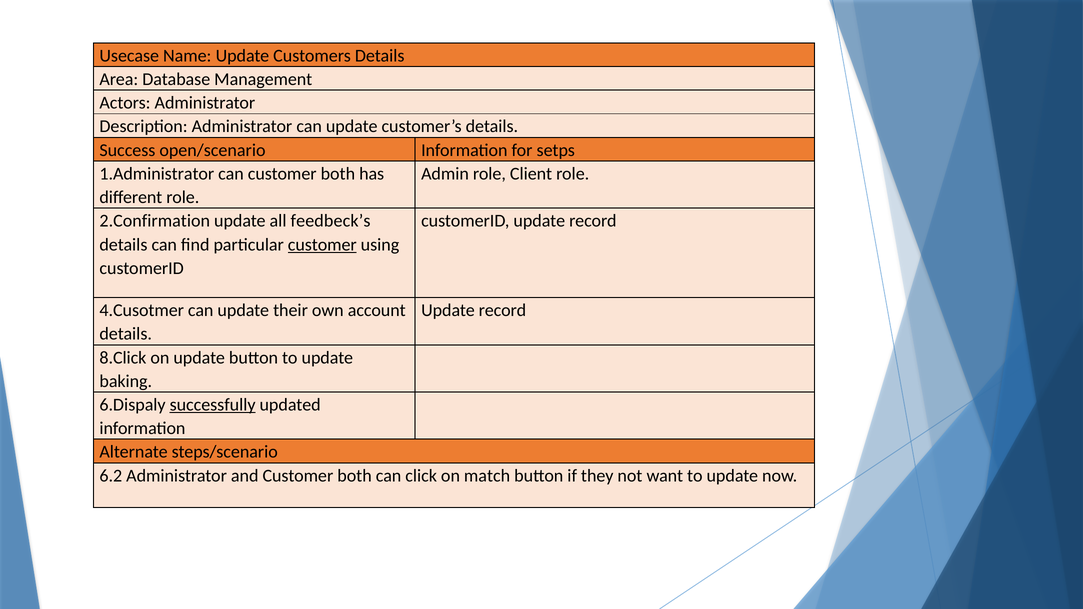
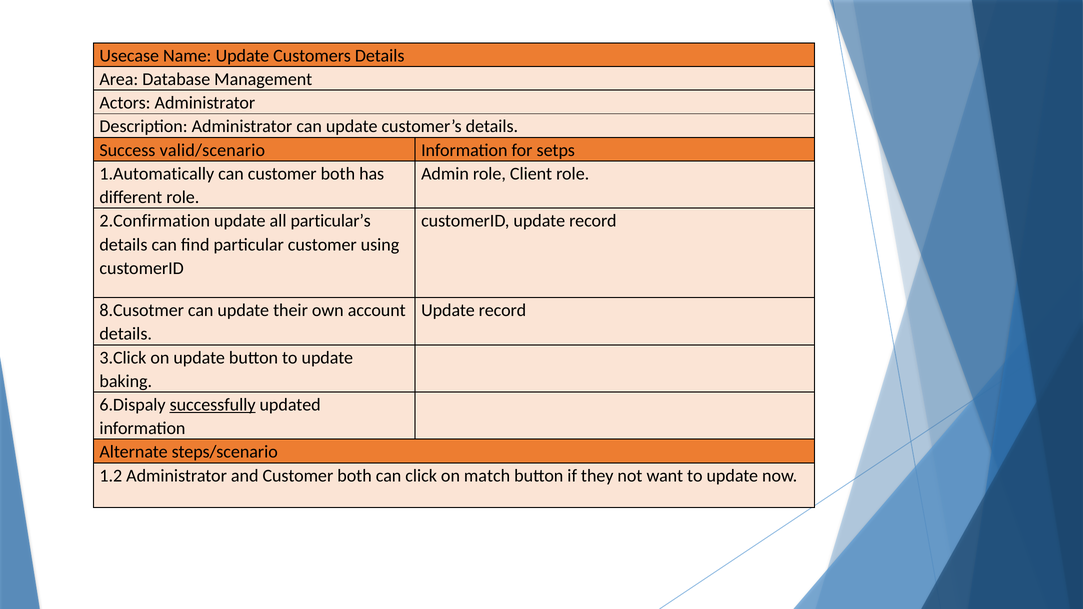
open/scenario: open/scenario -> valid/scenario
1.Administrator: 1.Administrator -> 1.Automatically
feedbeck’s: feedbeck’s -> particular’s
customer at (322, 245) underline: present -> none
4.Cusotmer: 4.Cusotmer -> 8.Cusotmer
8.Click: 8.Click -> 3.Click
6.2: 6.2 -> 1.2
